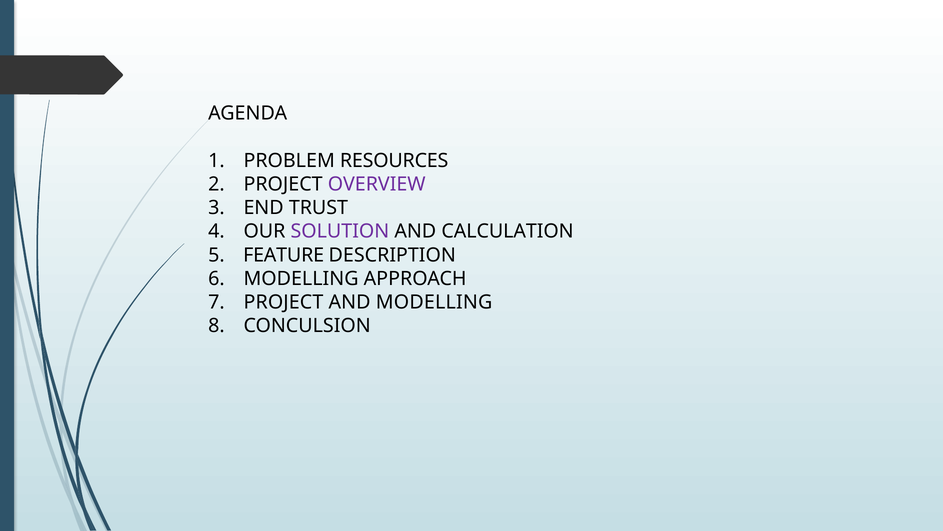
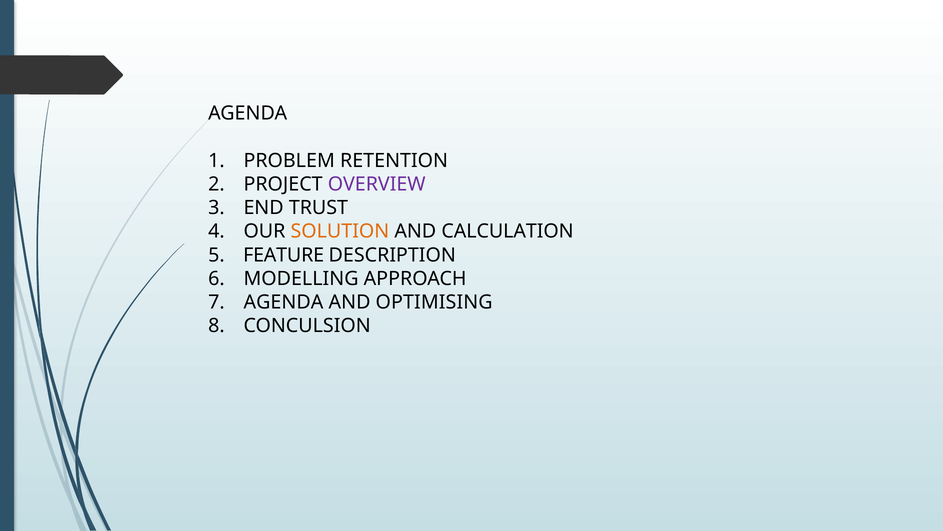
RESOURCES: RESOURCES -> RETENTION
SOLUTION colour: purple -> orange
PROJECT at (283, 302): PROJECT -> AGENDA
AND MODELLING: MODELLING -> OPTIMISING
